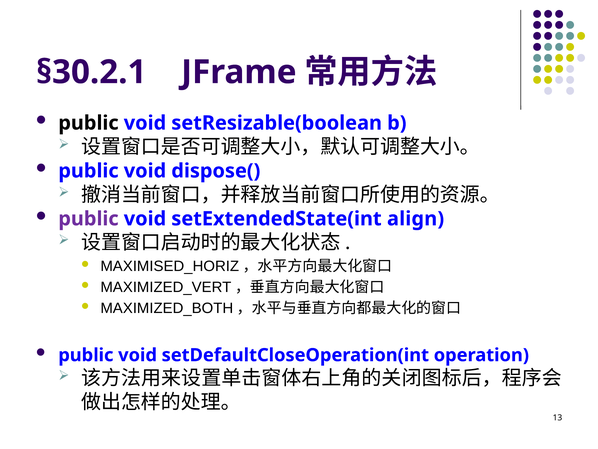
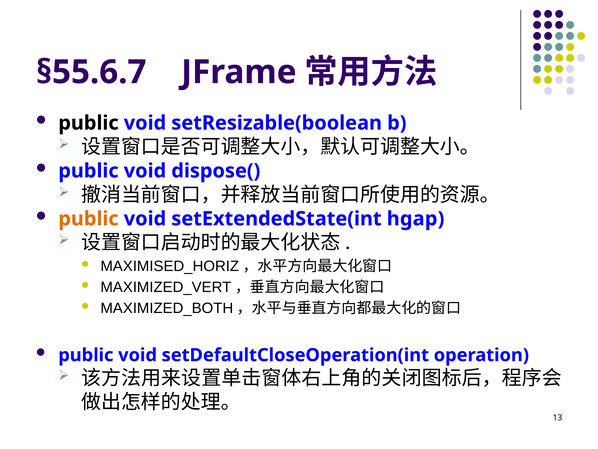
§30.2.1: §30.2.1 -> §55.6.7
public at (88, 219) colour: purple -> orange
align: align -> hgap
